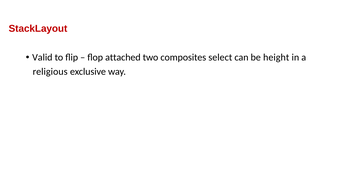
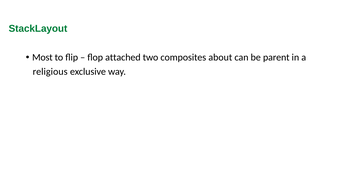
StackLayout colour: red -> green
Valid: Valid -> Most
select: select -> about
height: height -> parent
